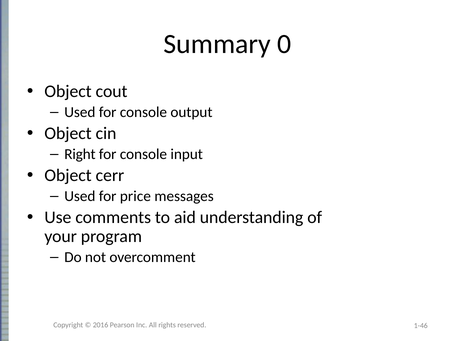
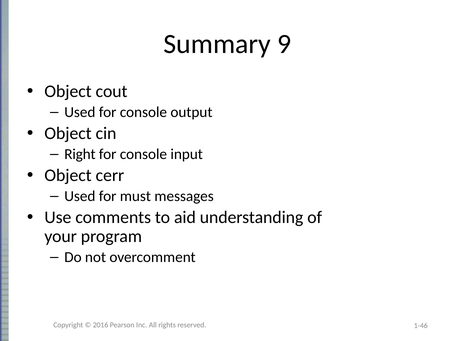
0: 0 -> 9
price: price -> must
